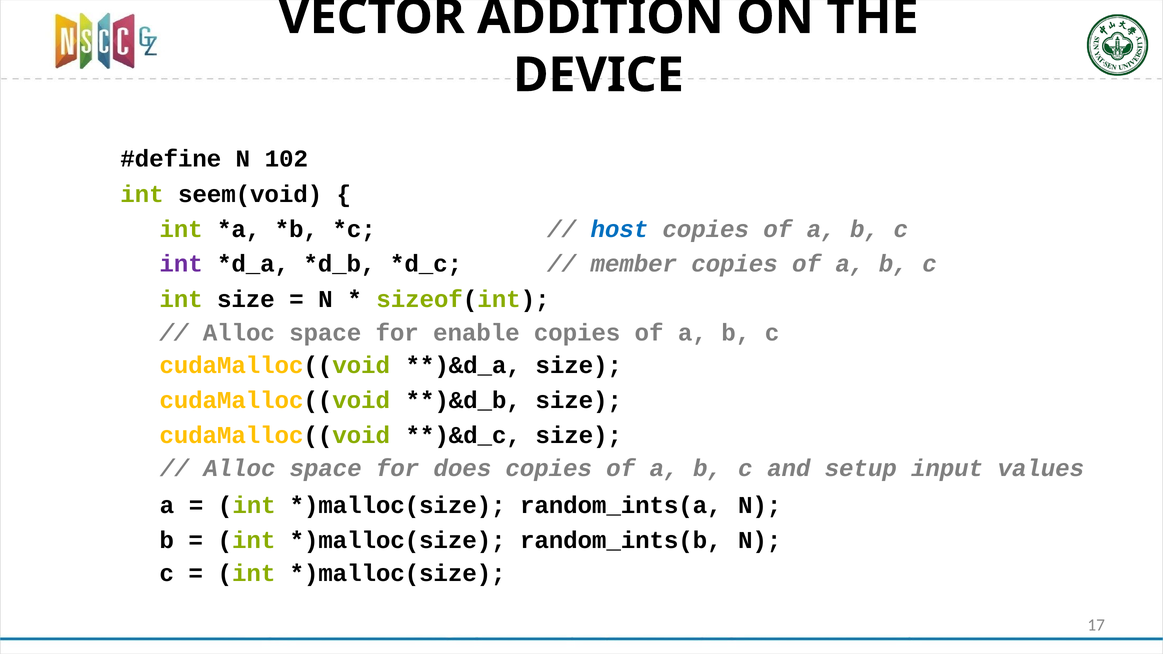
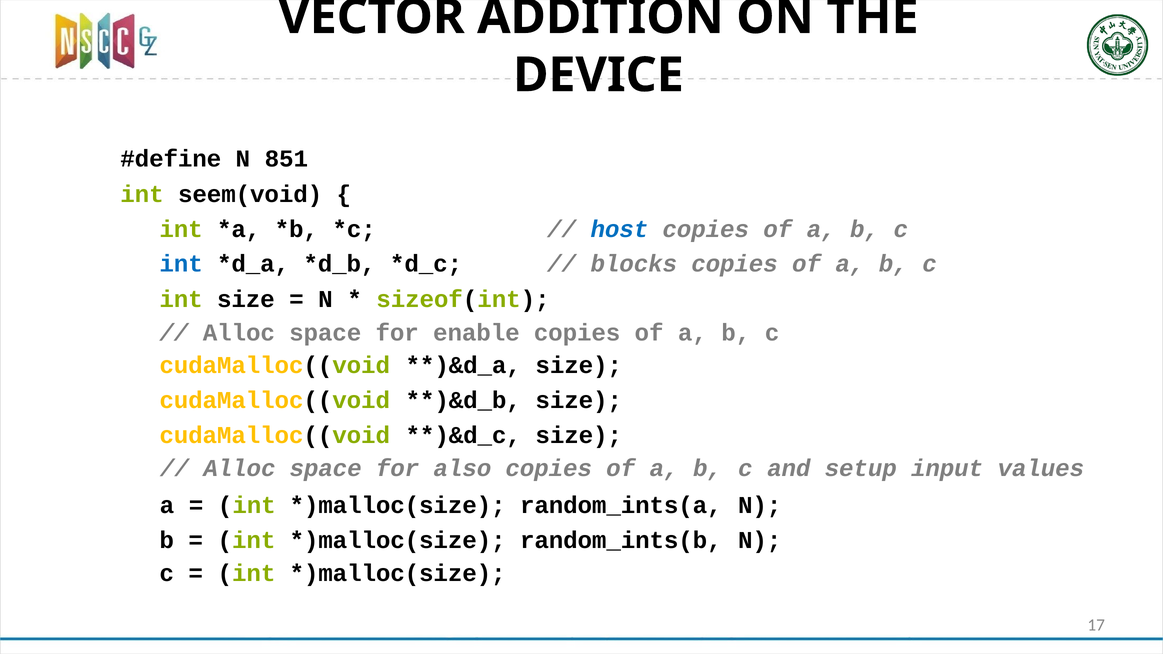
102: 102 -> 851
int at (181, 264) colour: purple -> blue
member: member -> blocks
does: does -> also
